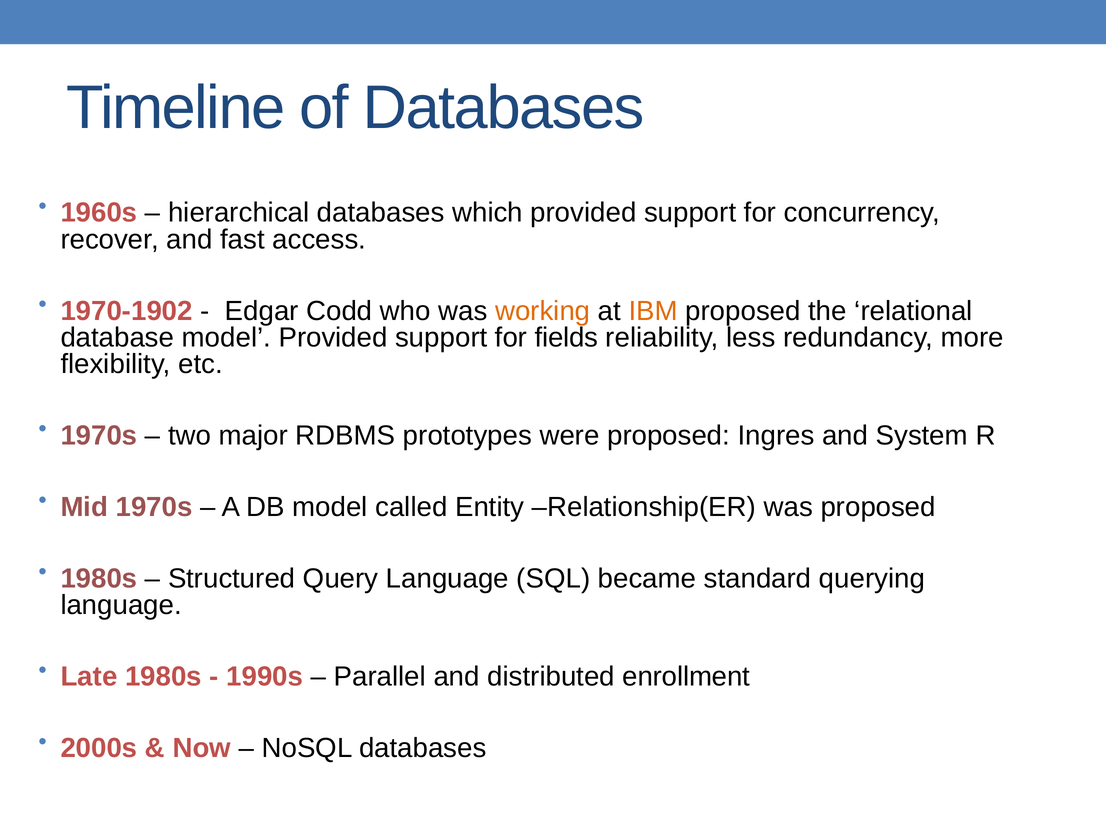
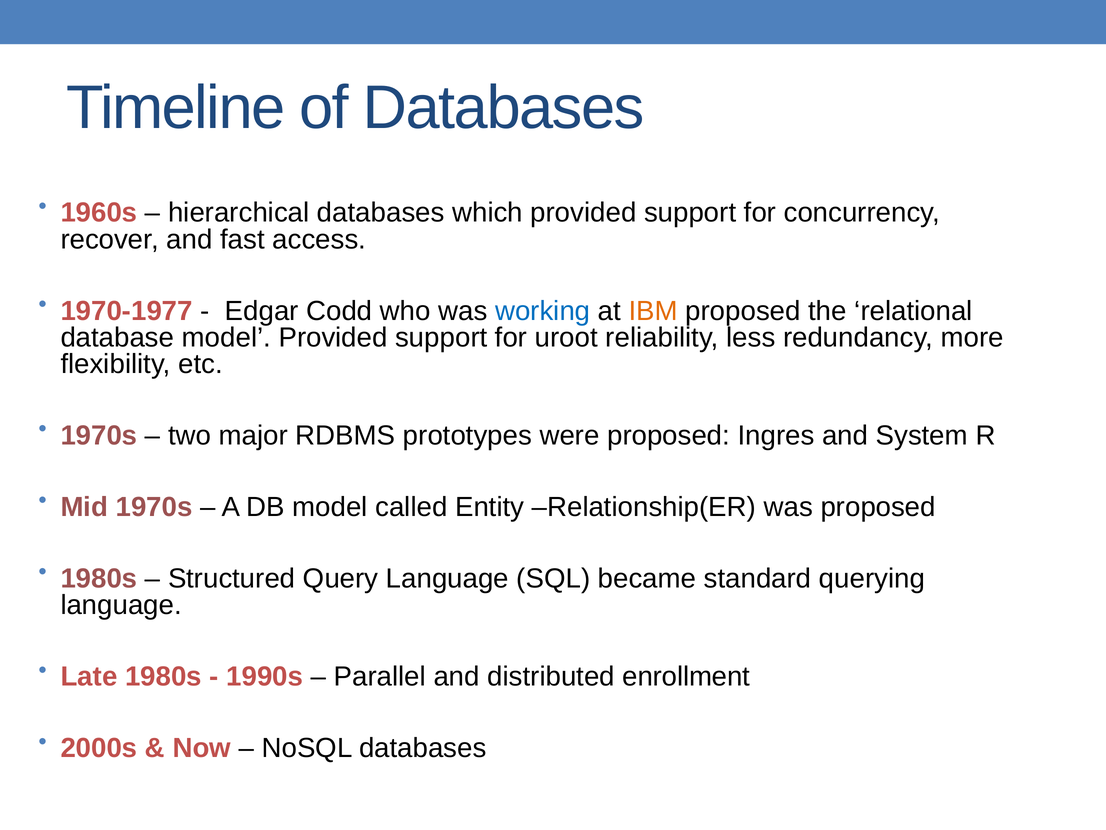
1970-1902: 1970-1902 -> 1970-1977
working colour: orange -> blue
fields: fields -> uroot
